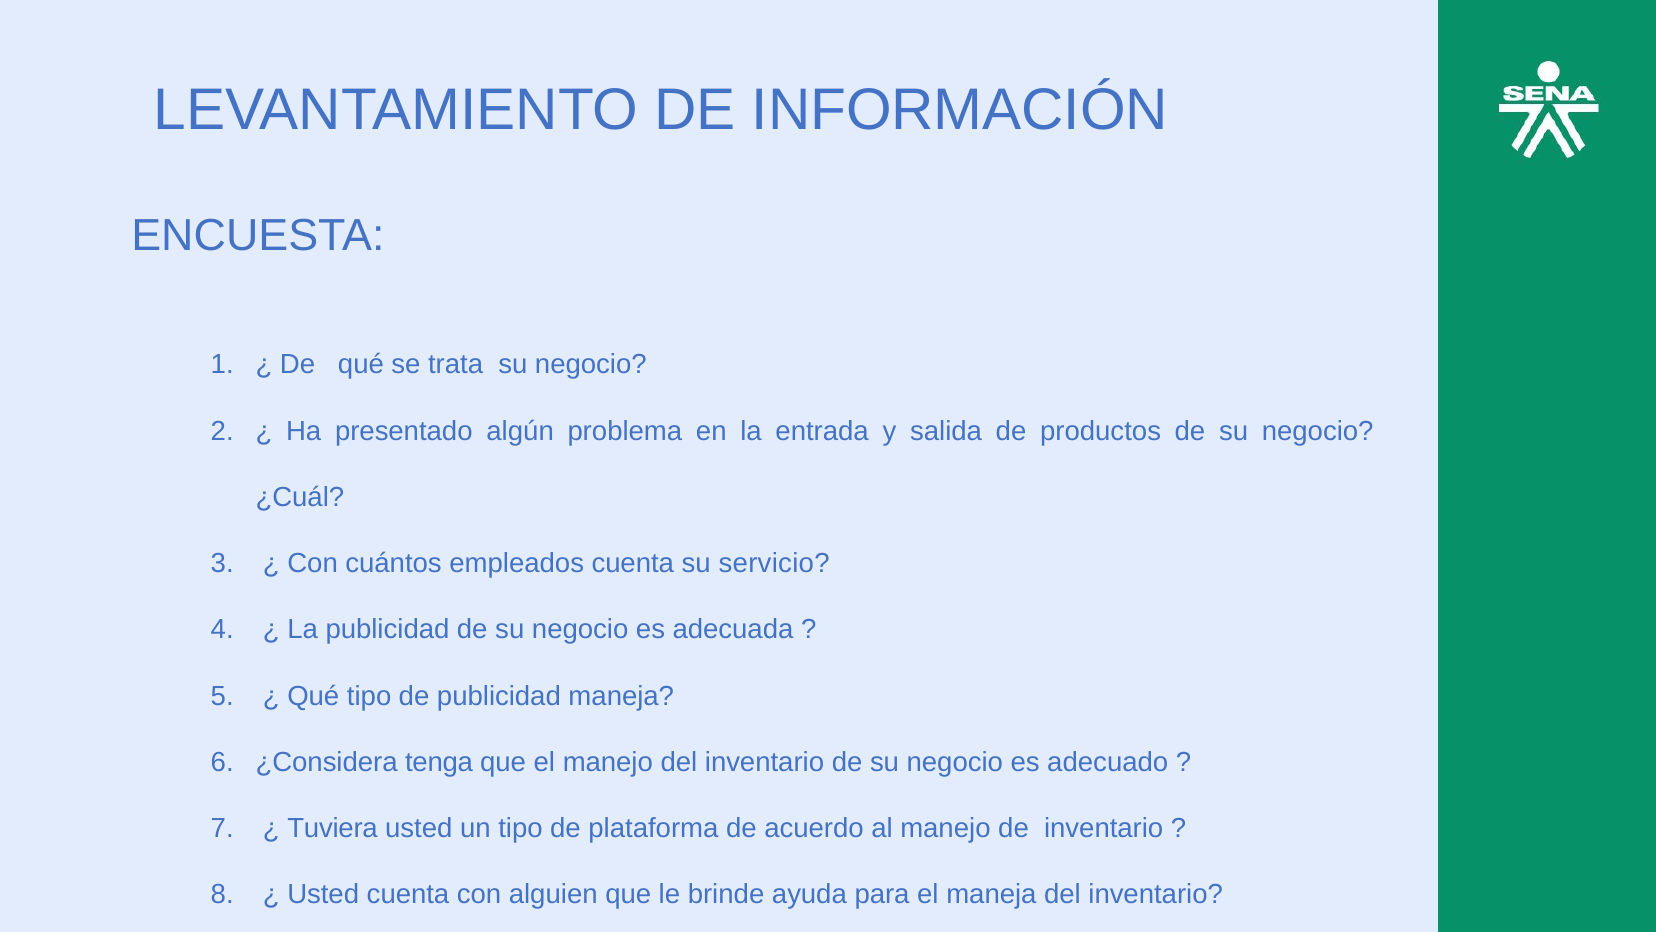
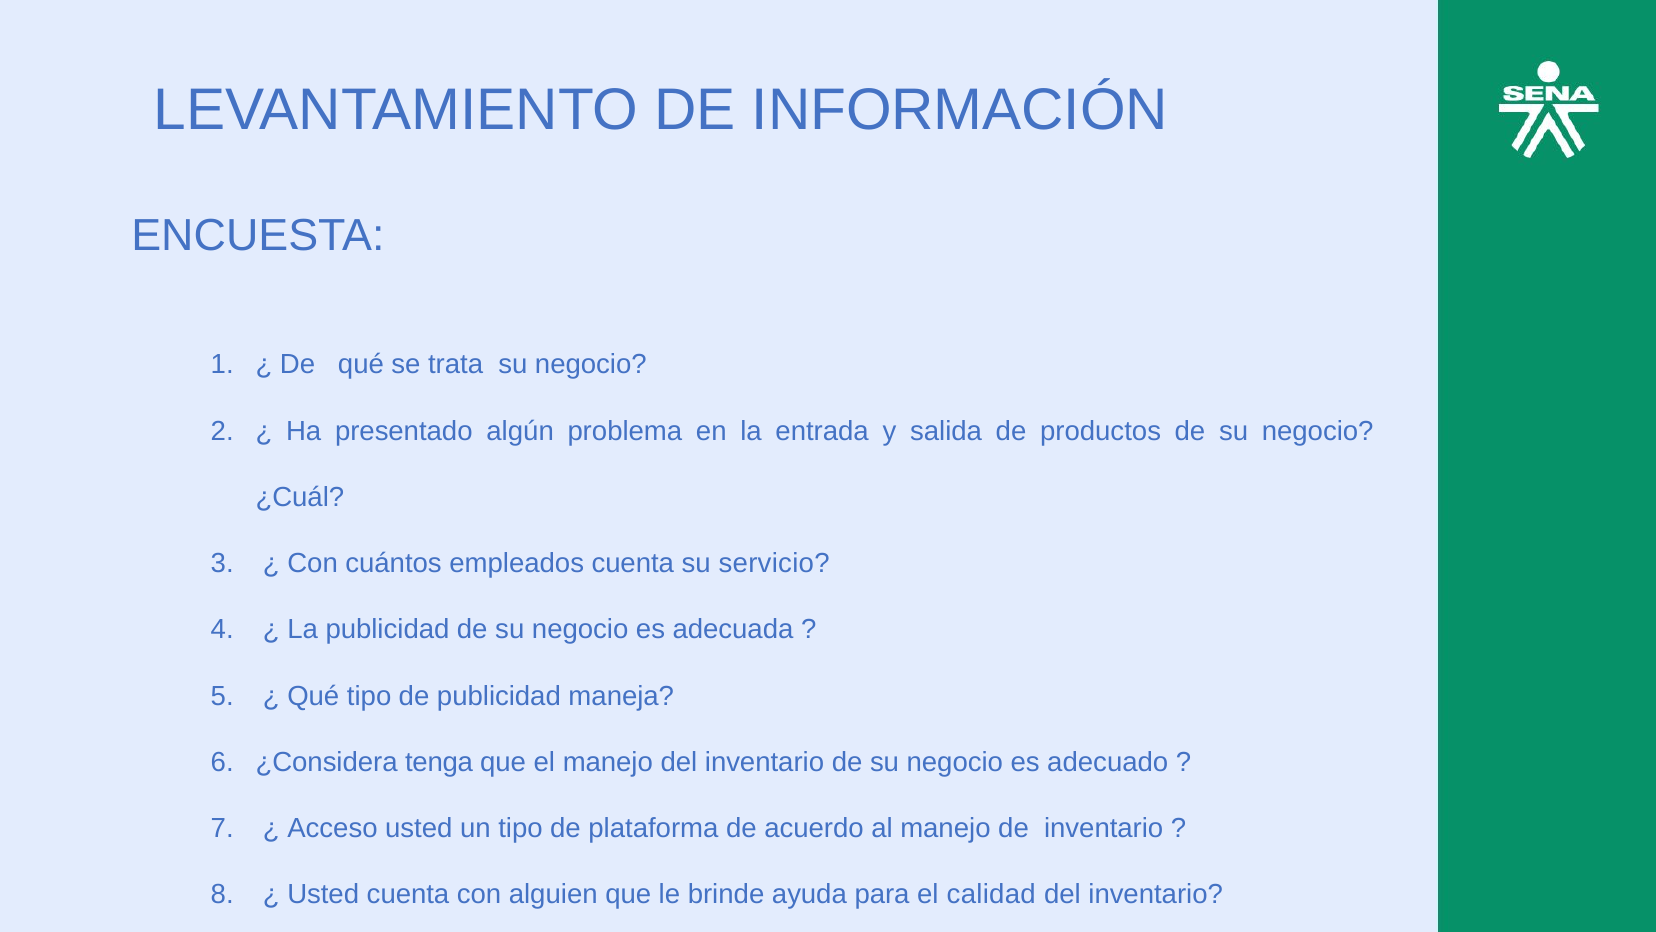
Tuviera: Tuviera -> Acceso
el maneja: maneja -> calidad
